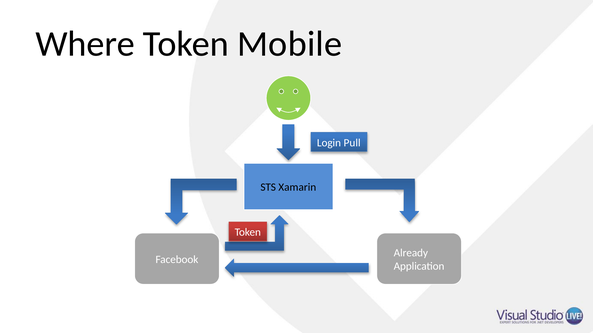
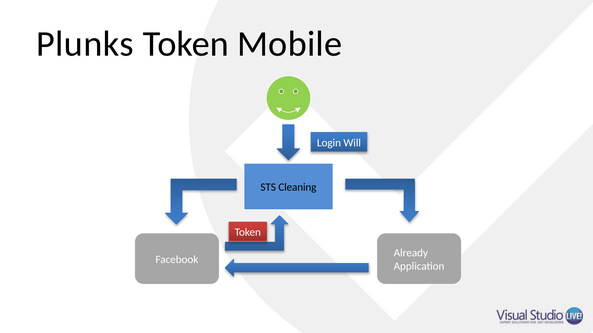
Where: Where -> Plunks
Pull: Pull -> Will
Xamarin: Xamarin -> Cleaning
